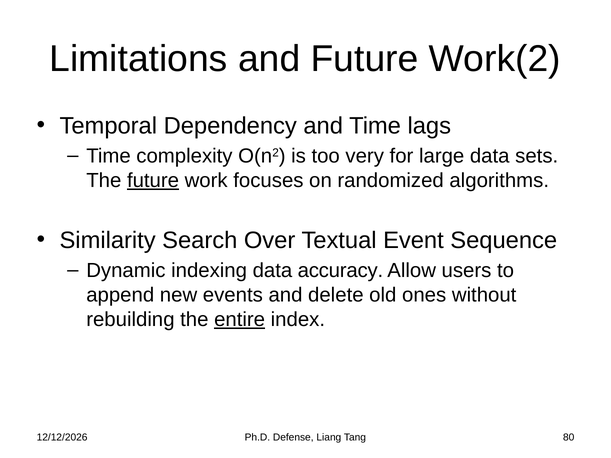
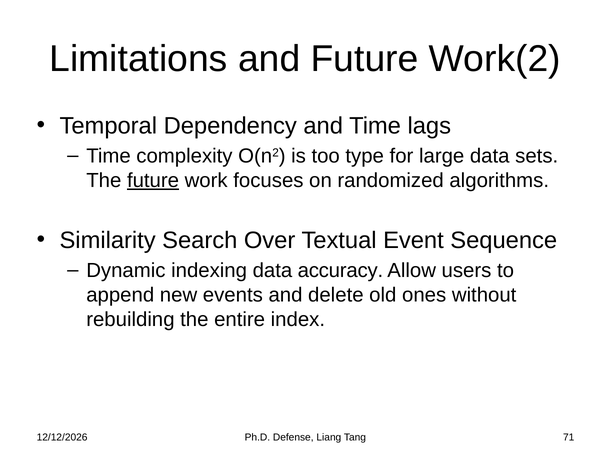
very: very -> type
entire underline: present -> none
80: 80 -> 71
